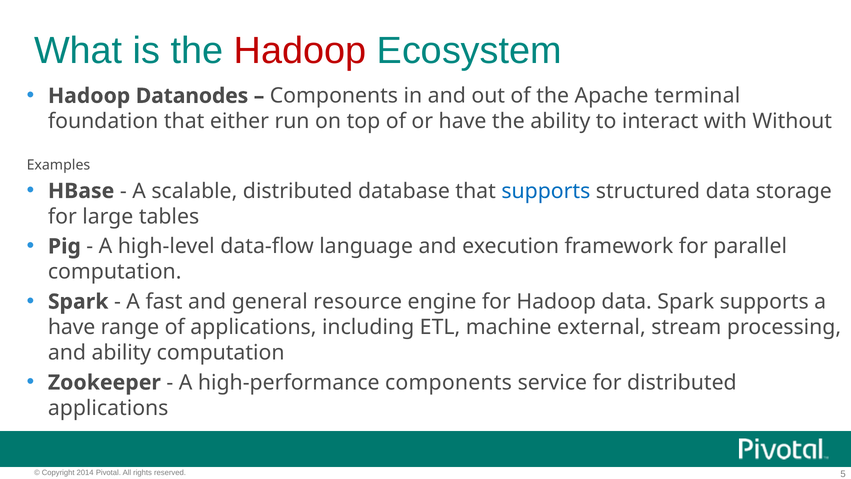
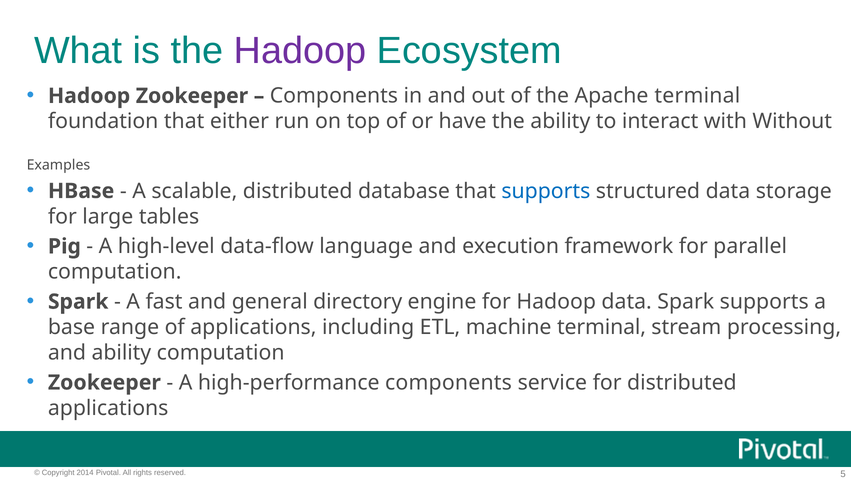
Hadoop at (300, 51) colour: red -> purple
Hadoop Datanodes: Datanodes -> Zookeeper
resource: resource -> directory
have at (72, 327): have -> base
machine external: external -> terminal
